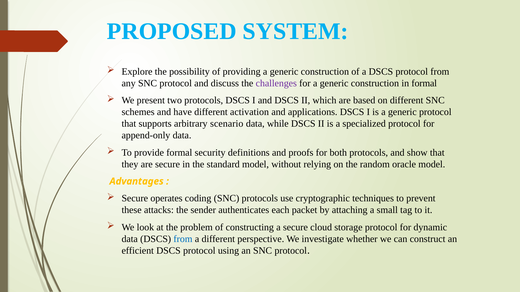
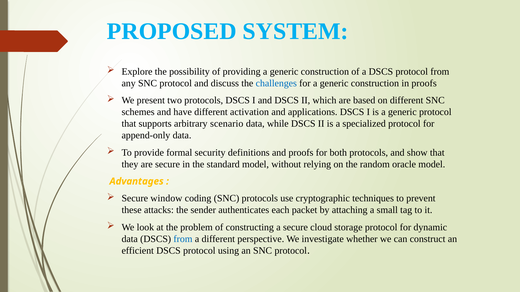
challenges colour: purple -> blue
in formal: formal -> proofs
operates: operates -> window
